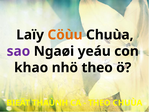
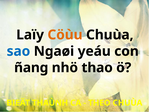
sao colour: purple -> blue
khao: khao -> ñang
nhö theo: theo -> thao
